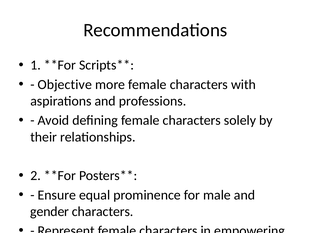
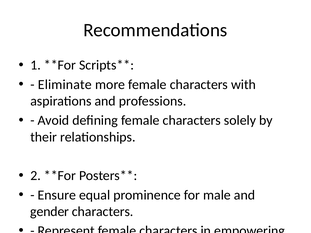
Objective: Objective -> Eliminate
